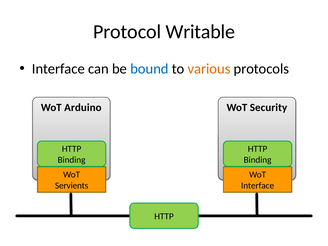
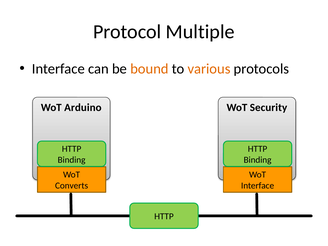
Writable: Writable -> Multiple
bound colour: blue -> orange
Servients: Servients -> Converts
